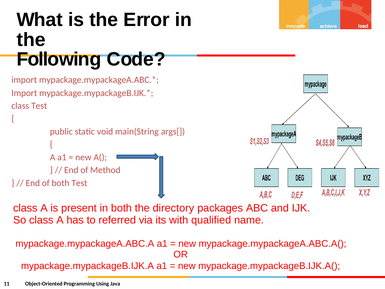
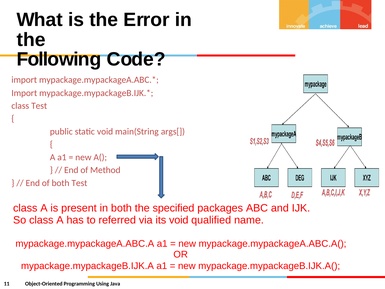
directory: directory -> specified
its with: with -> void
